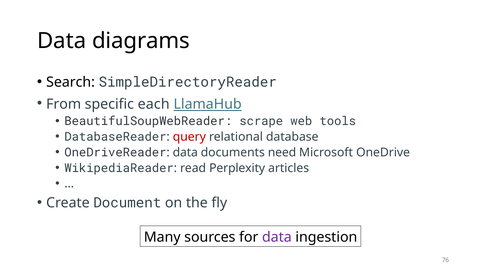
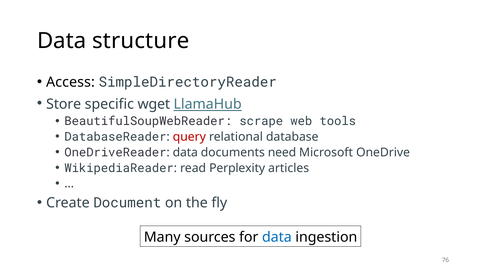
diagrams: diagrams -> structure
Search: Search -> Access
From: From -> Store
each: each -> wget
data at (277, 237) colour: purple -> blue
